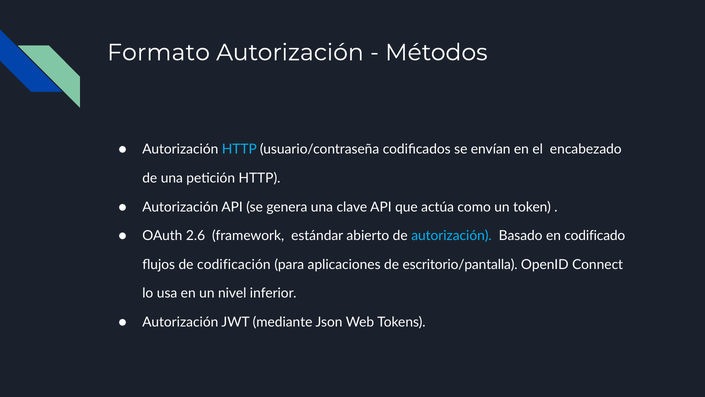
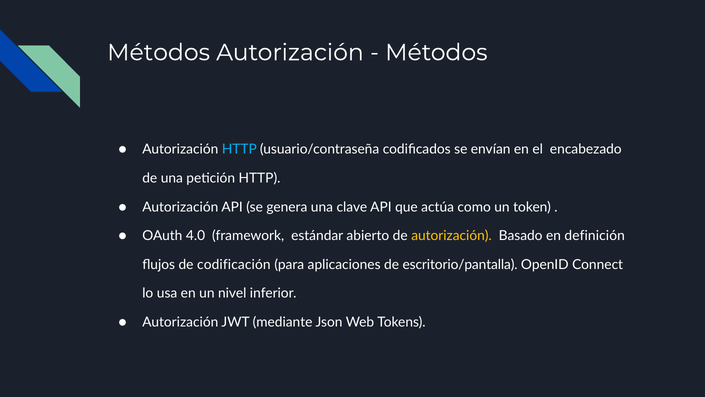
Formato at (159, 52): Formato -> Métodos
2.6: 2.6 -> 4.0
autorización at (451, 236) colour: light blue -> yellow
codificado: codificado -> definición
